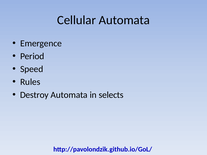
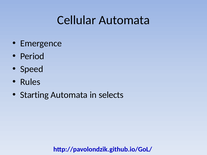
Destroy: Destroy -> Starting
